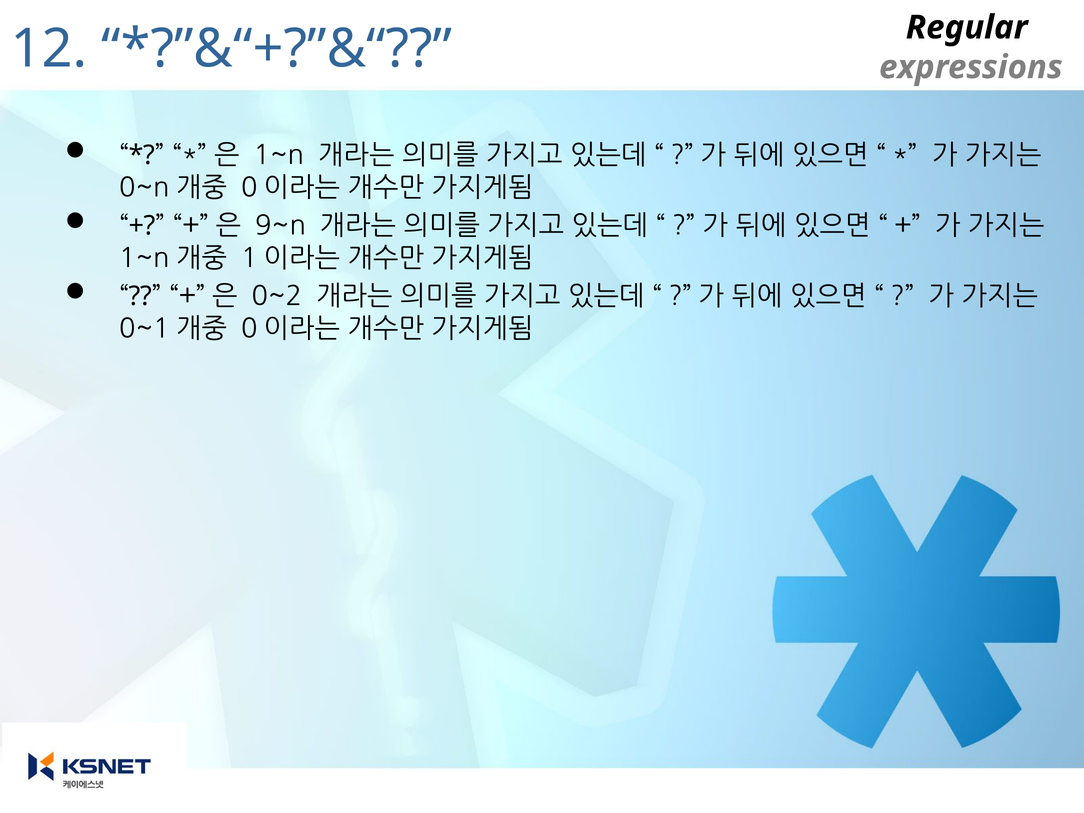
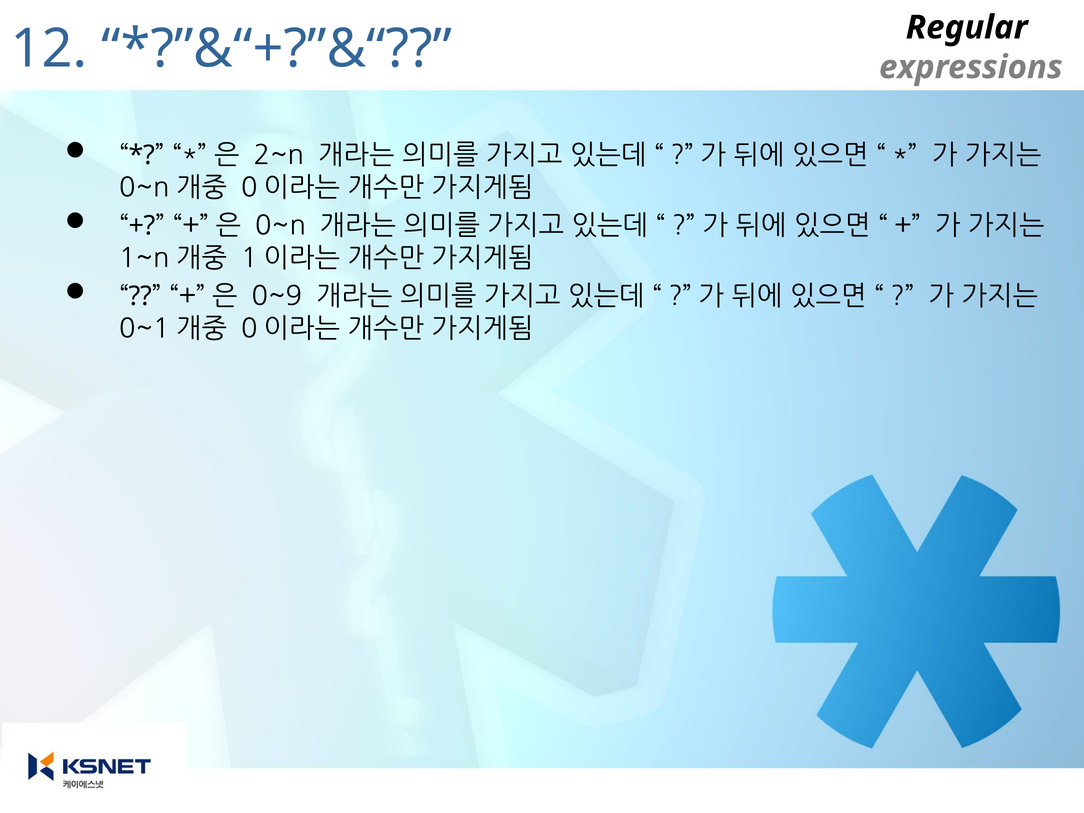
1~n: 1~n -> 2~n
9~n: 9~n -> 0~n
0~2: 0~2 -> 0~9
